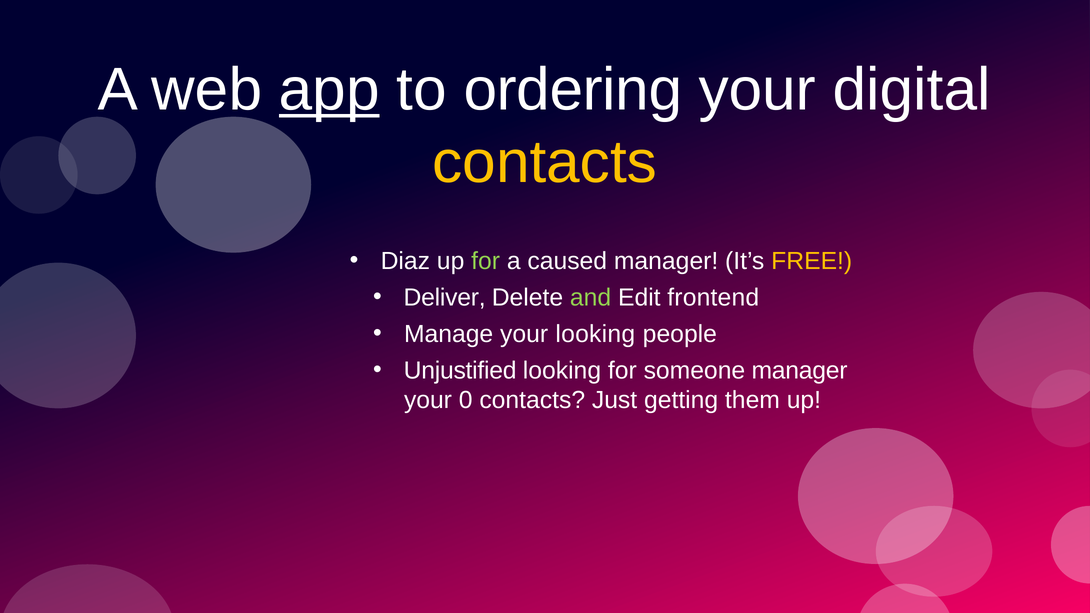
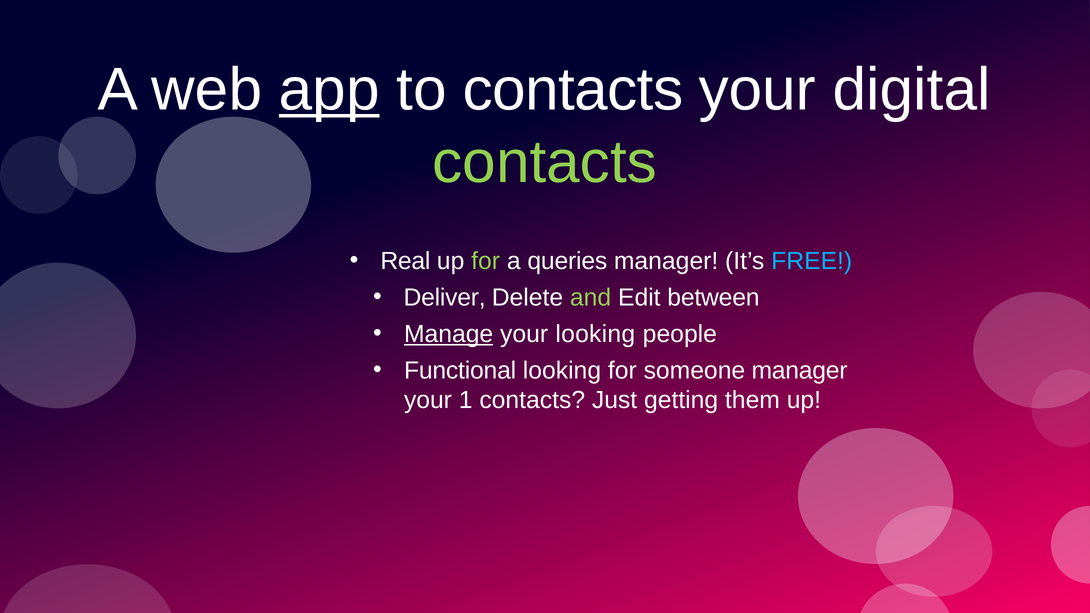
to ordering: ordering -> contacts
contacts at (545, 162) colour: yellow -> light green
Diaz: Diaz -> Real
caused: caused -> queries
FREE colour: yellow -> light blue
frontend: frontend -> between
Manage underline: none -> present
Unjustified: Unjustified -> Functional
0: 0 -> 1
